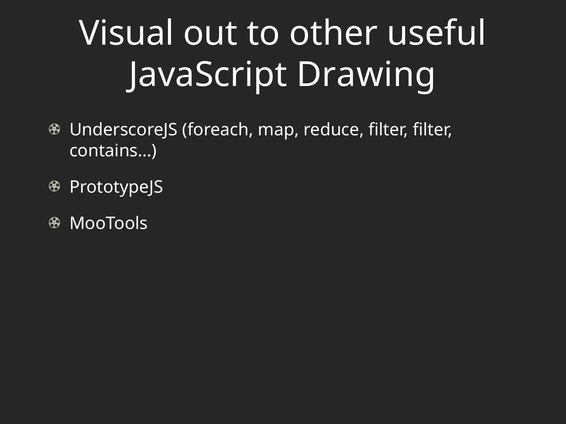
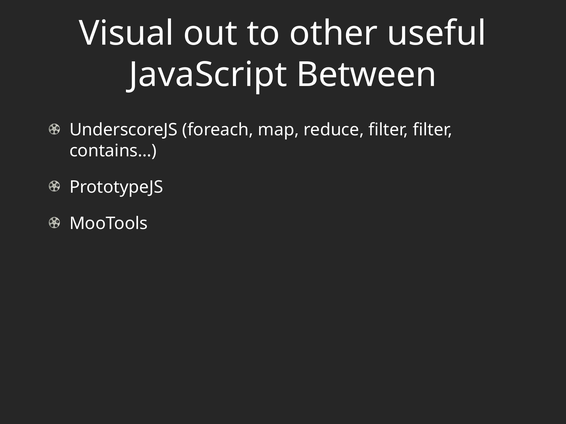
Drawing: Drawing -> Between
